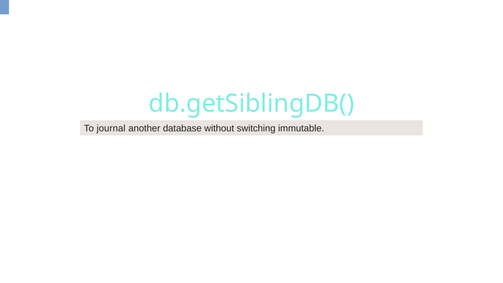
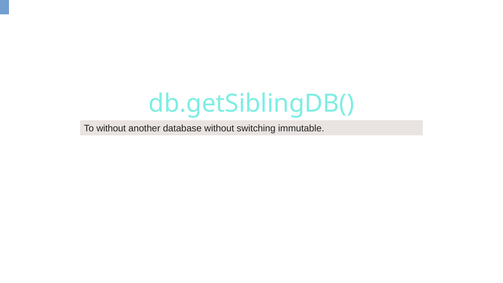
To journal: journal -> without
